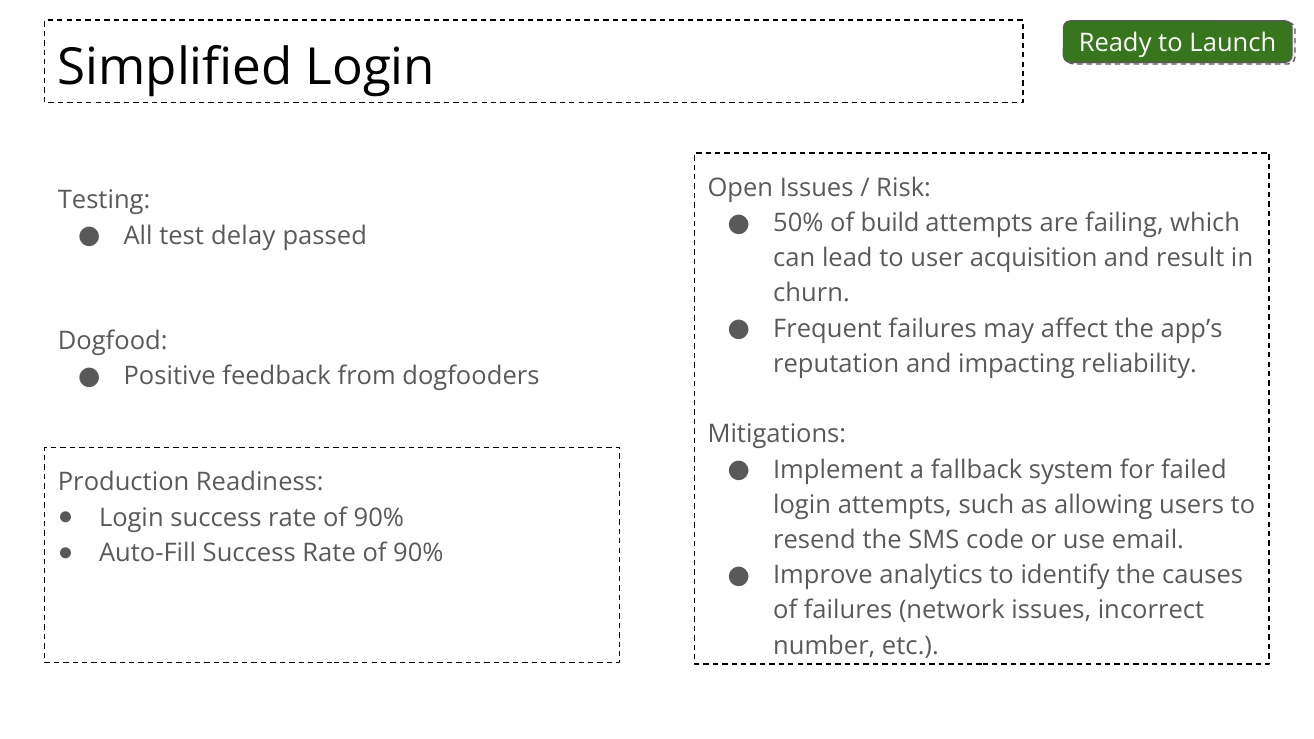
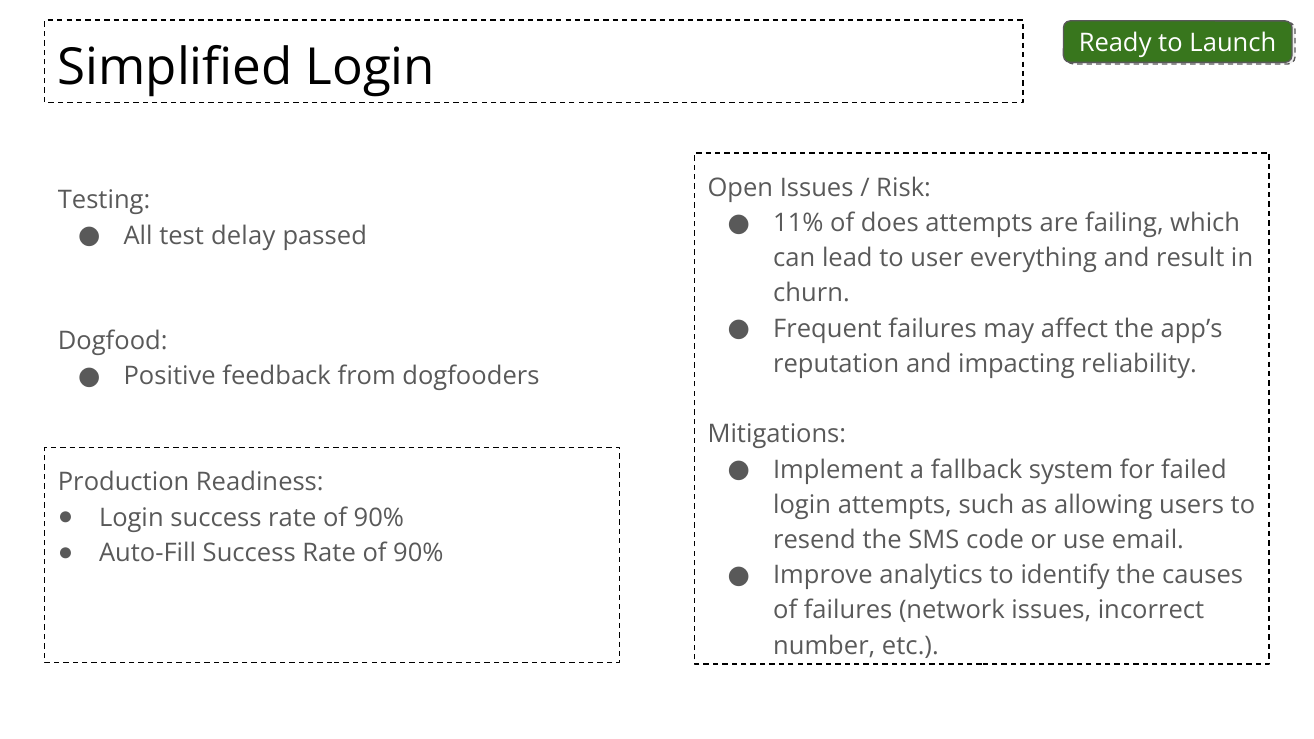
50%: 50% -> 11%
build: build -> does
acquisition: acquisition -> everything
